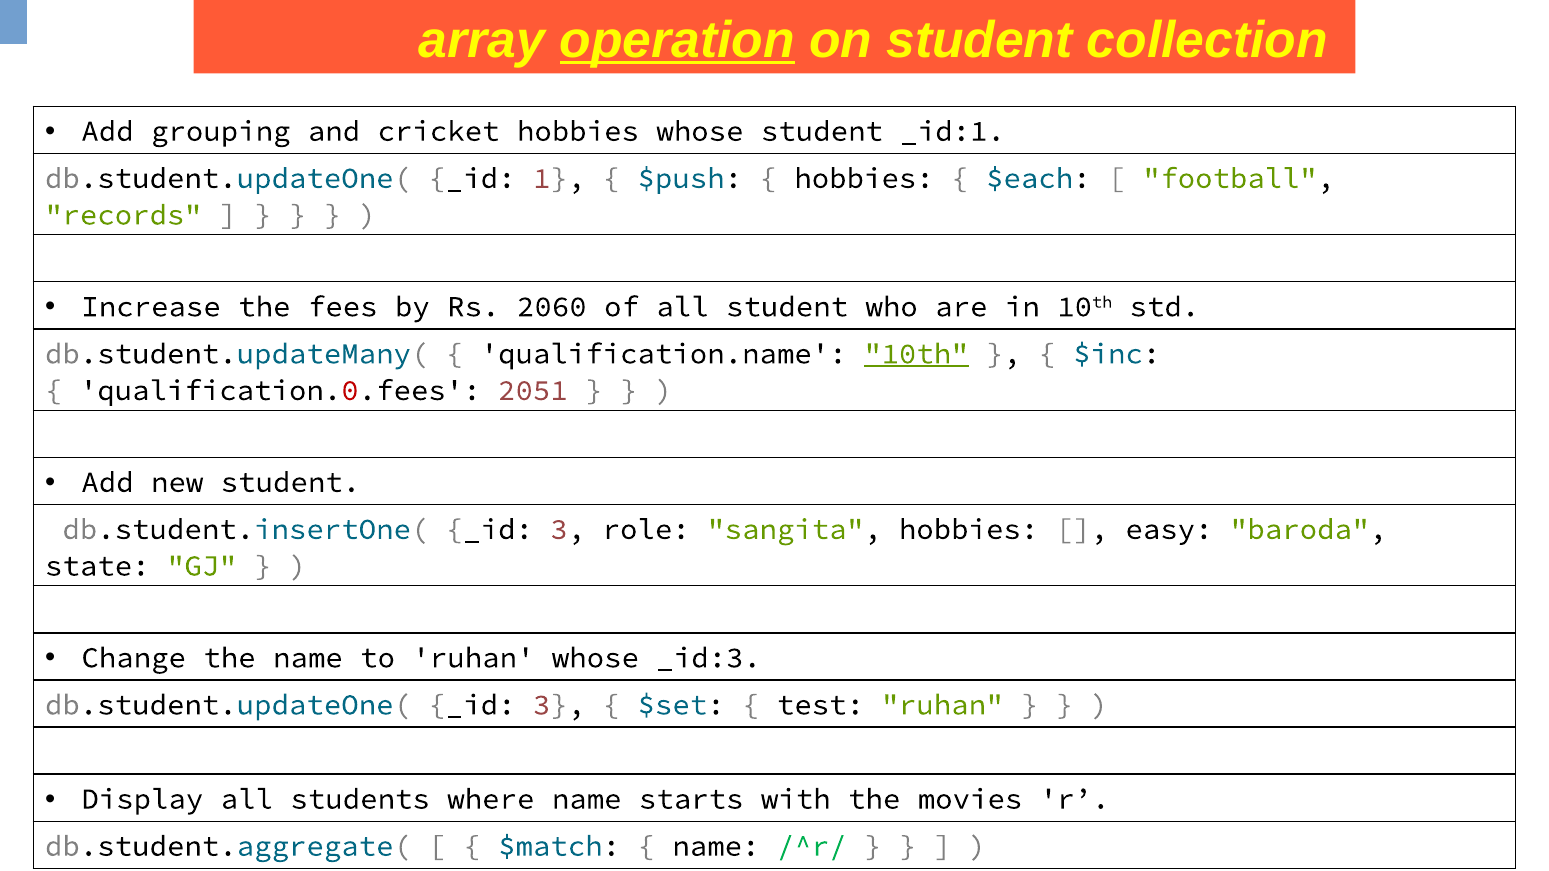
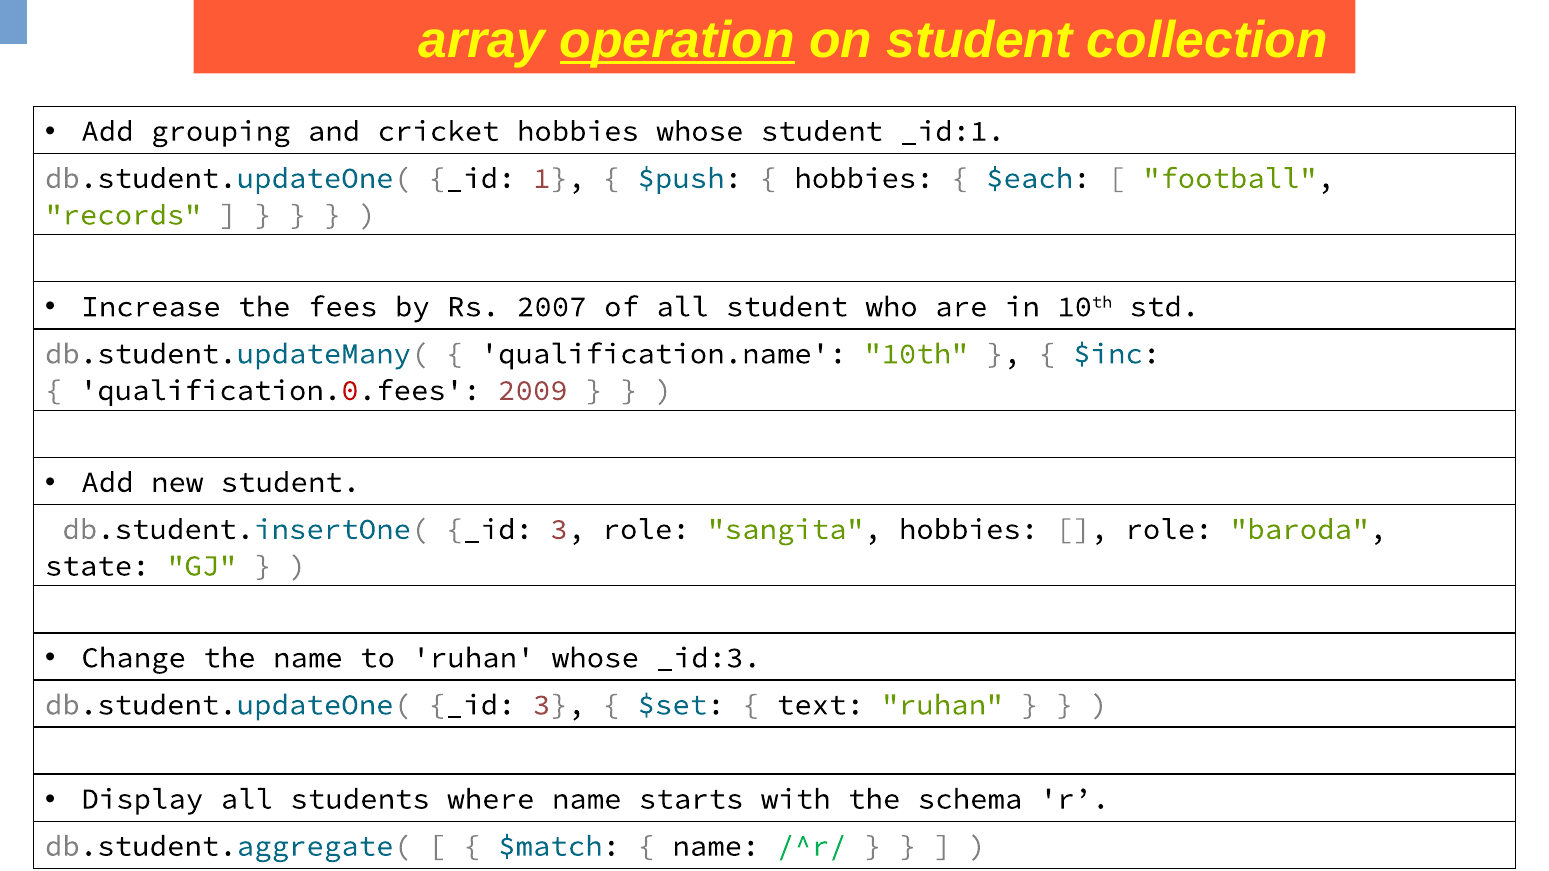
2060: 2060 -> 2007
10th at (916, 354) underline: present -> none
2051: 2051 -> 2009
easy at (1169, 529): easy -> role
test: test -> text
movies: movies -> schema
